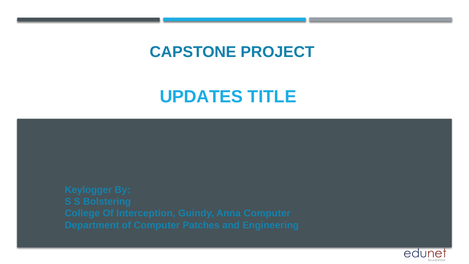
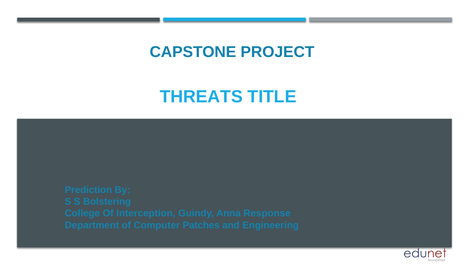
UPDATES: UPDATES -> THREATS
Keylogger: Keylogger -> Prediction
Anna Computer: Computer -> Response
